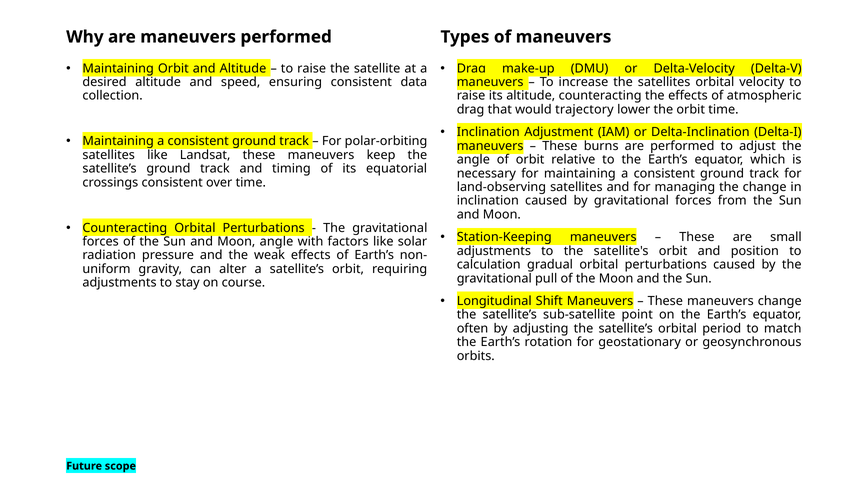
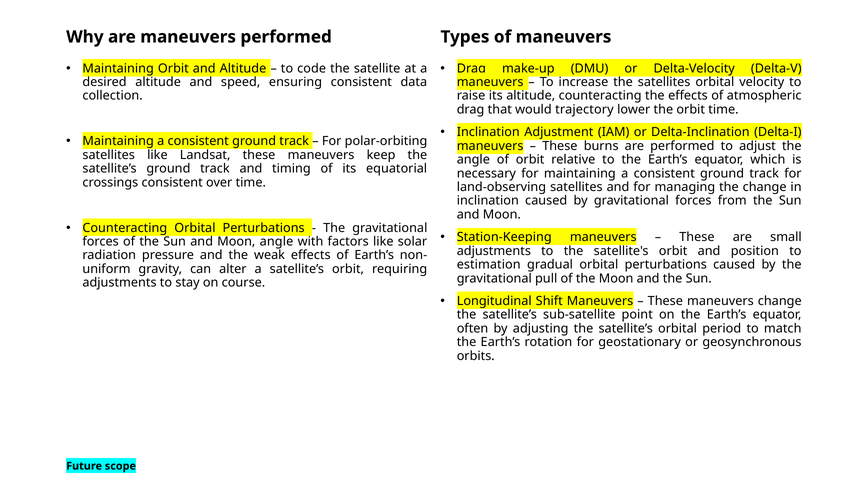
raise at (312, 68): raise -> code
calculation: calculation -> estimation
